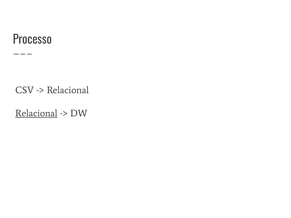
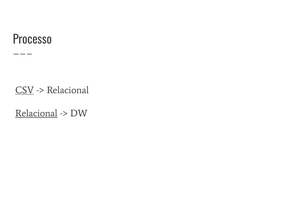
CSV underline: none -> present
